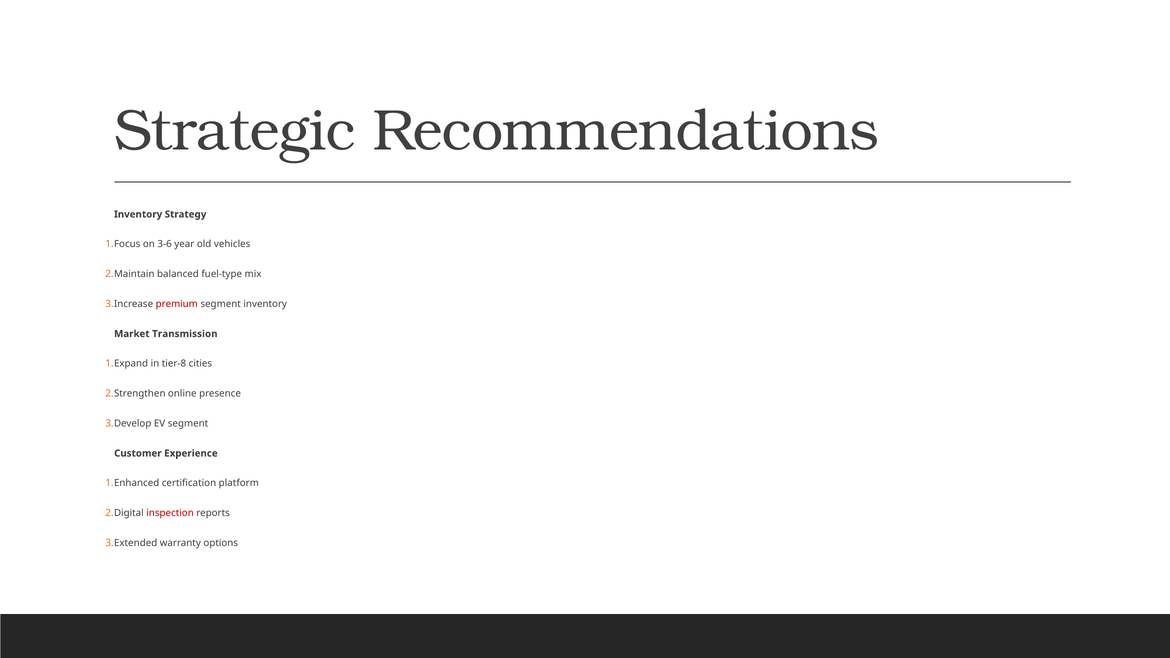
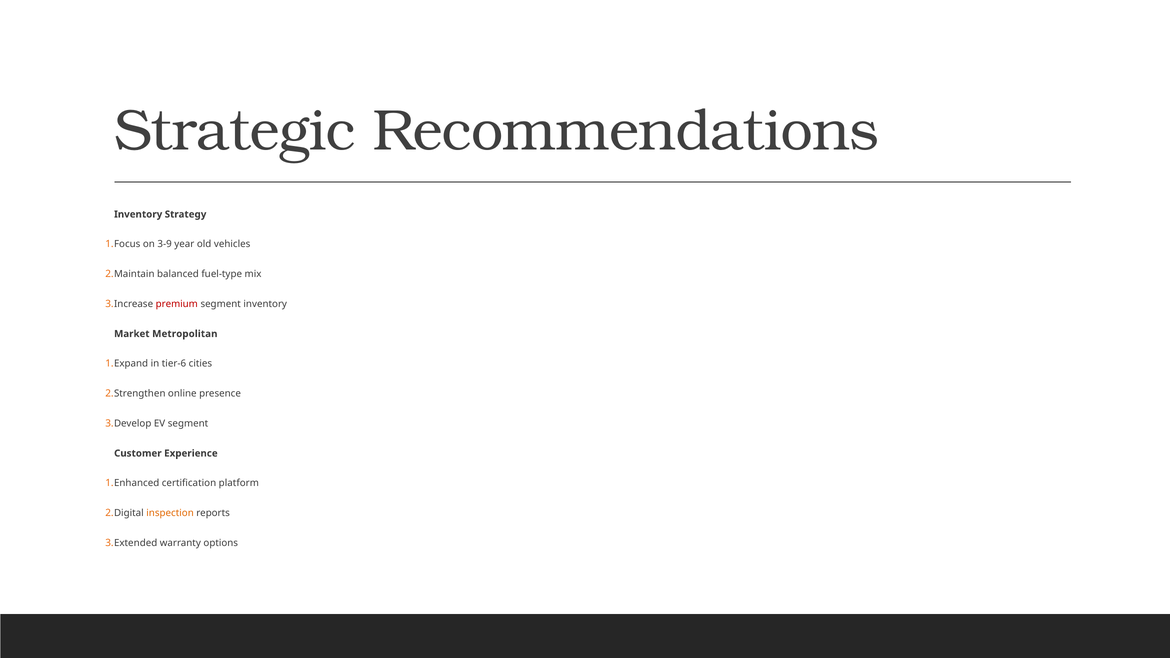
3-6: 3-6 -> 3-9
Transmission: Transmission -> Metropolitan
tier-8: tier-8 -> tier-6
inspection colour: red -> orange
